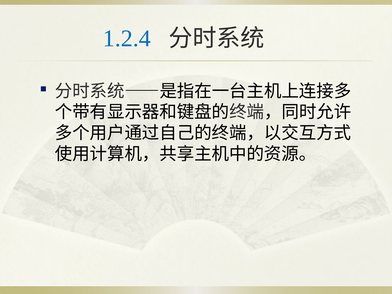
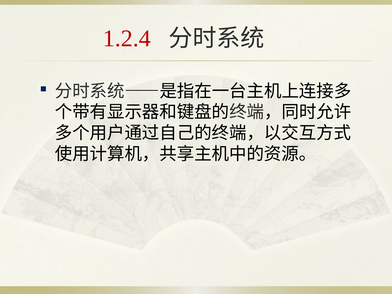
1.2.4 colour: blue -> red
